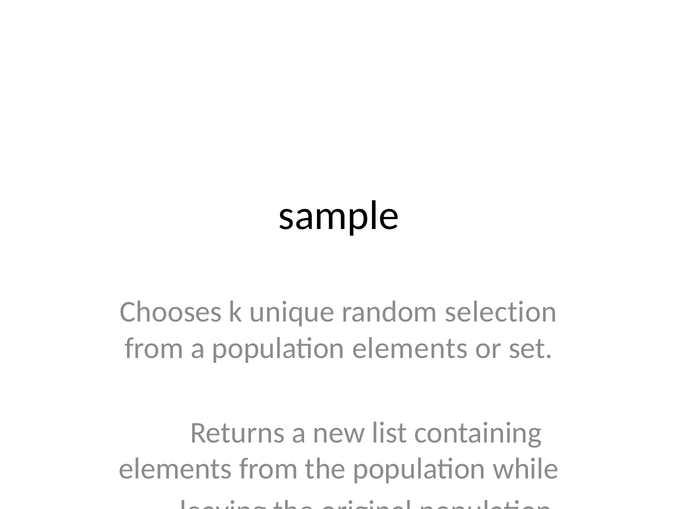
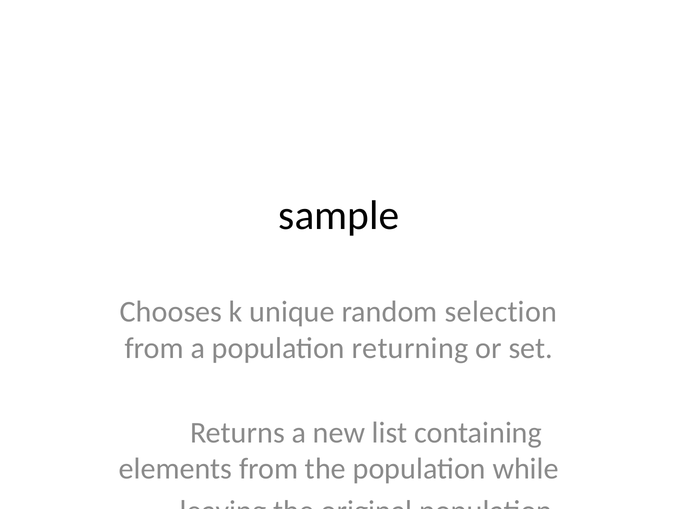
population elements: elements -> returning
